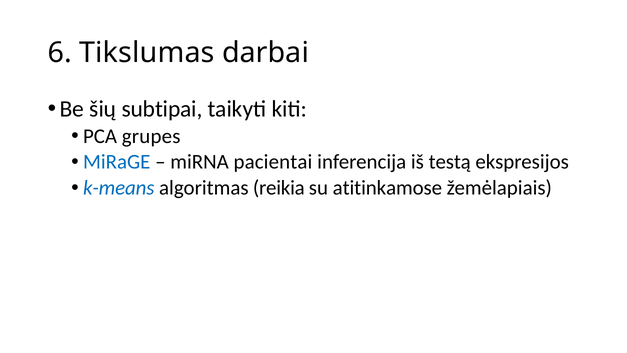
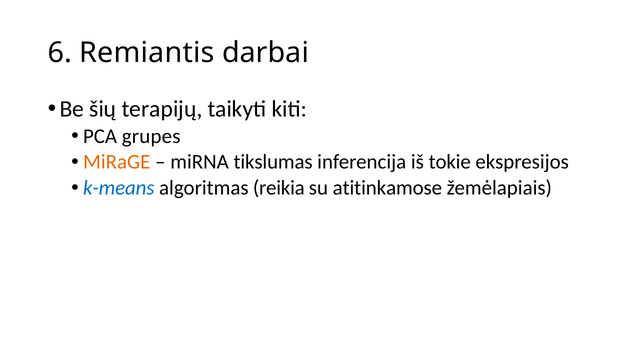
Tikslumas: Tikslumas -> Remiantis
subtipai: subtipai -> terapijų
MiRaGE colour: blue -> orange
pacientai: pacientai -> tikslumas
testą: testą -> tokie
